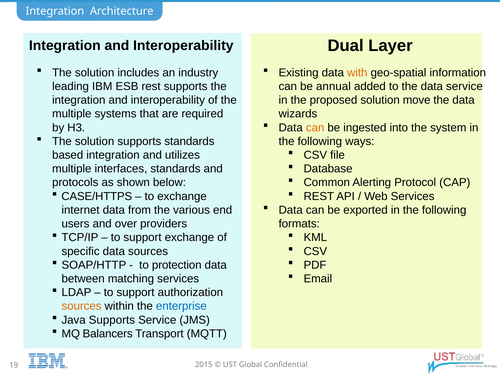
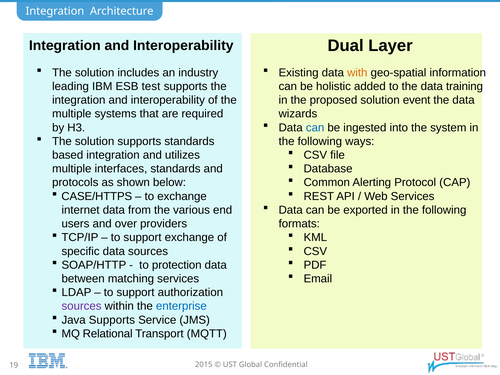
ESB rest: rest -> test
annual: annual -> holistic
data service: service -> training
move: move -> event
can at (315, 128) colour: orange -> blue
sources at (82, 306) colour: orange -> purple
Balancers: Balancers -> Relational
